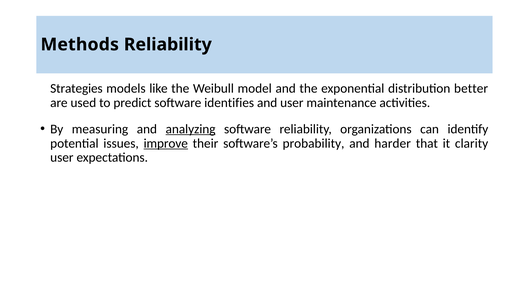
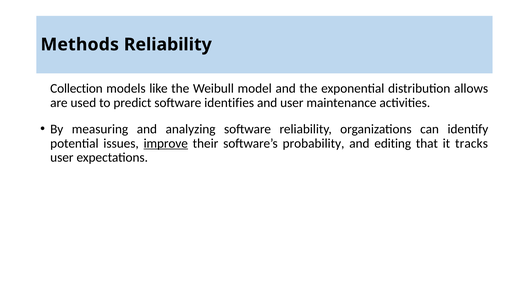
Strategies: Strategies -> Collection
better: better -> allows
analyzing underline: present -> none
harder: harder -> editing
clarity: clarity -> tracks
